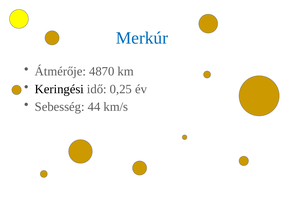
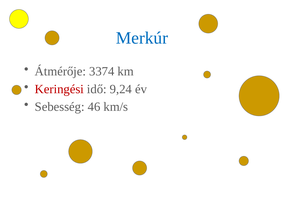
4870: 4870 -> 3374
Keringési colour: black -> red
0,25: 0,25 -> 9,24
44: 44 -> 46
